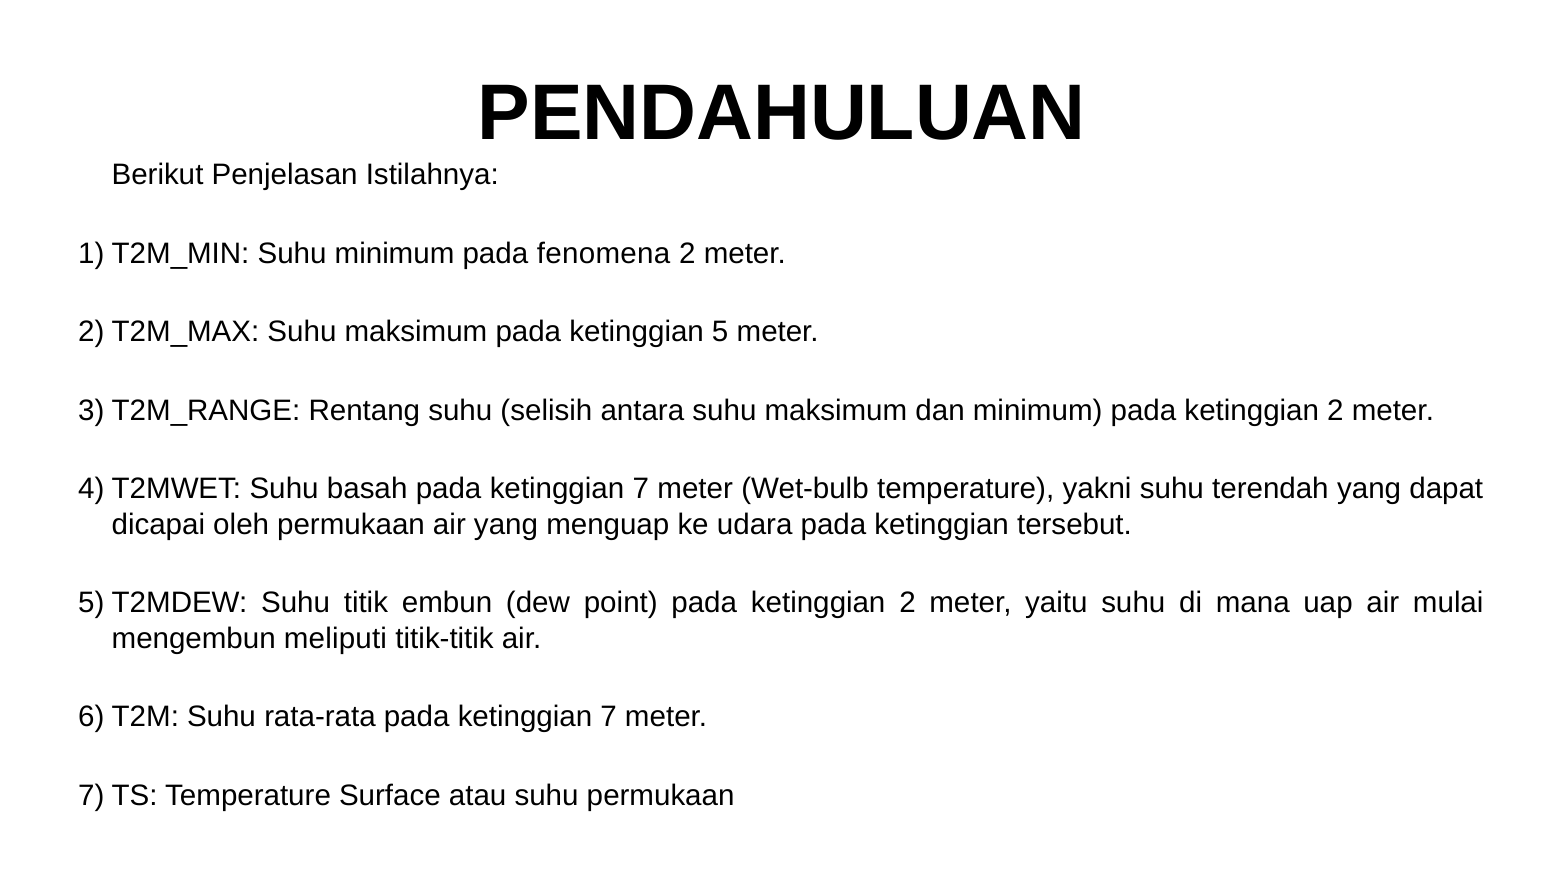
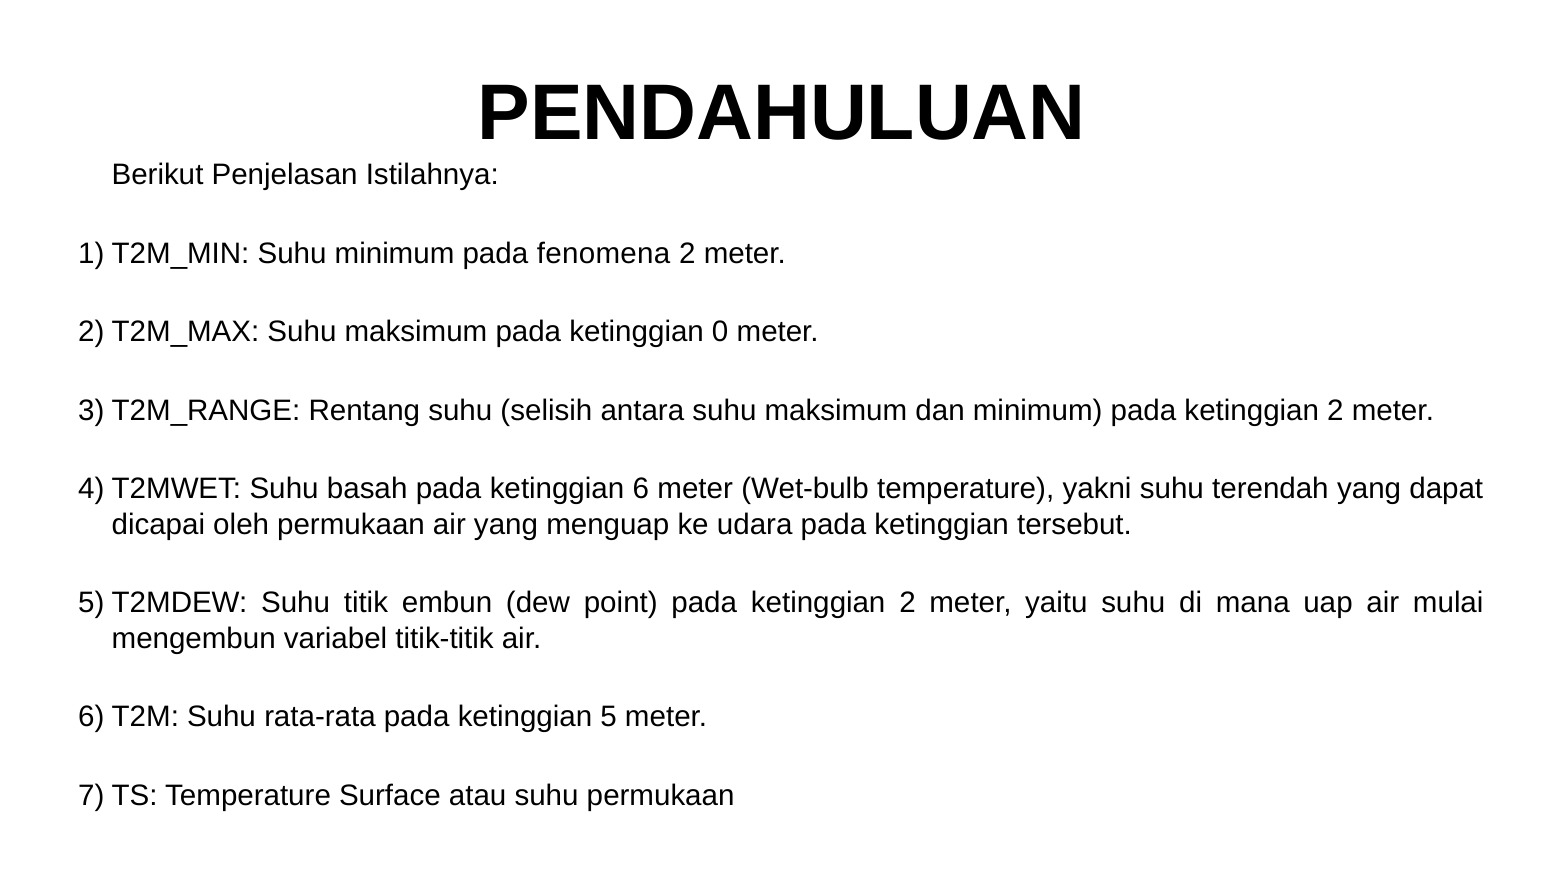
5: 5 -> 0
basah pada ketinggian 7: 7 -> 6
meliputi: meliputi -> variabel
rata-rata pada ketinggian 7: 7 -> 5
